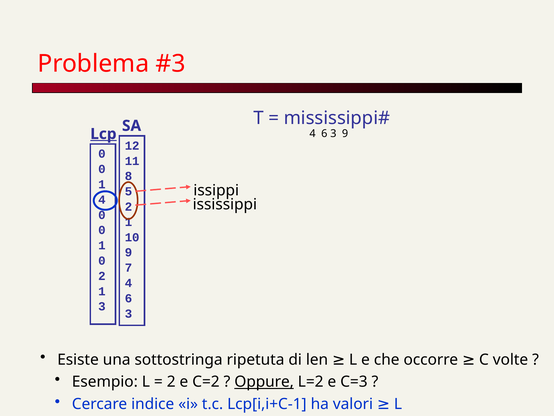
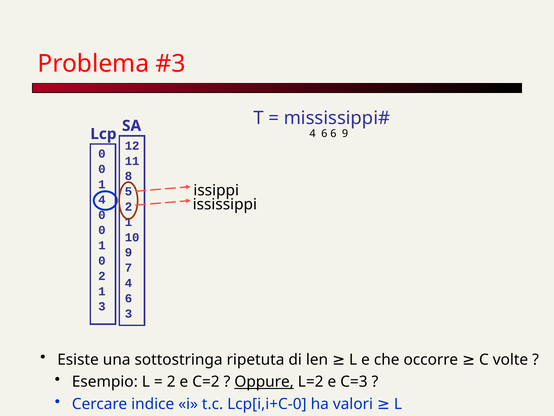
3 at (333, 133): 3 -> 6
Lcp underline: present -> none
Lcp[i,i+C-1: Lcp[i,i+C-1 -> Lcp[i,i+C-0
